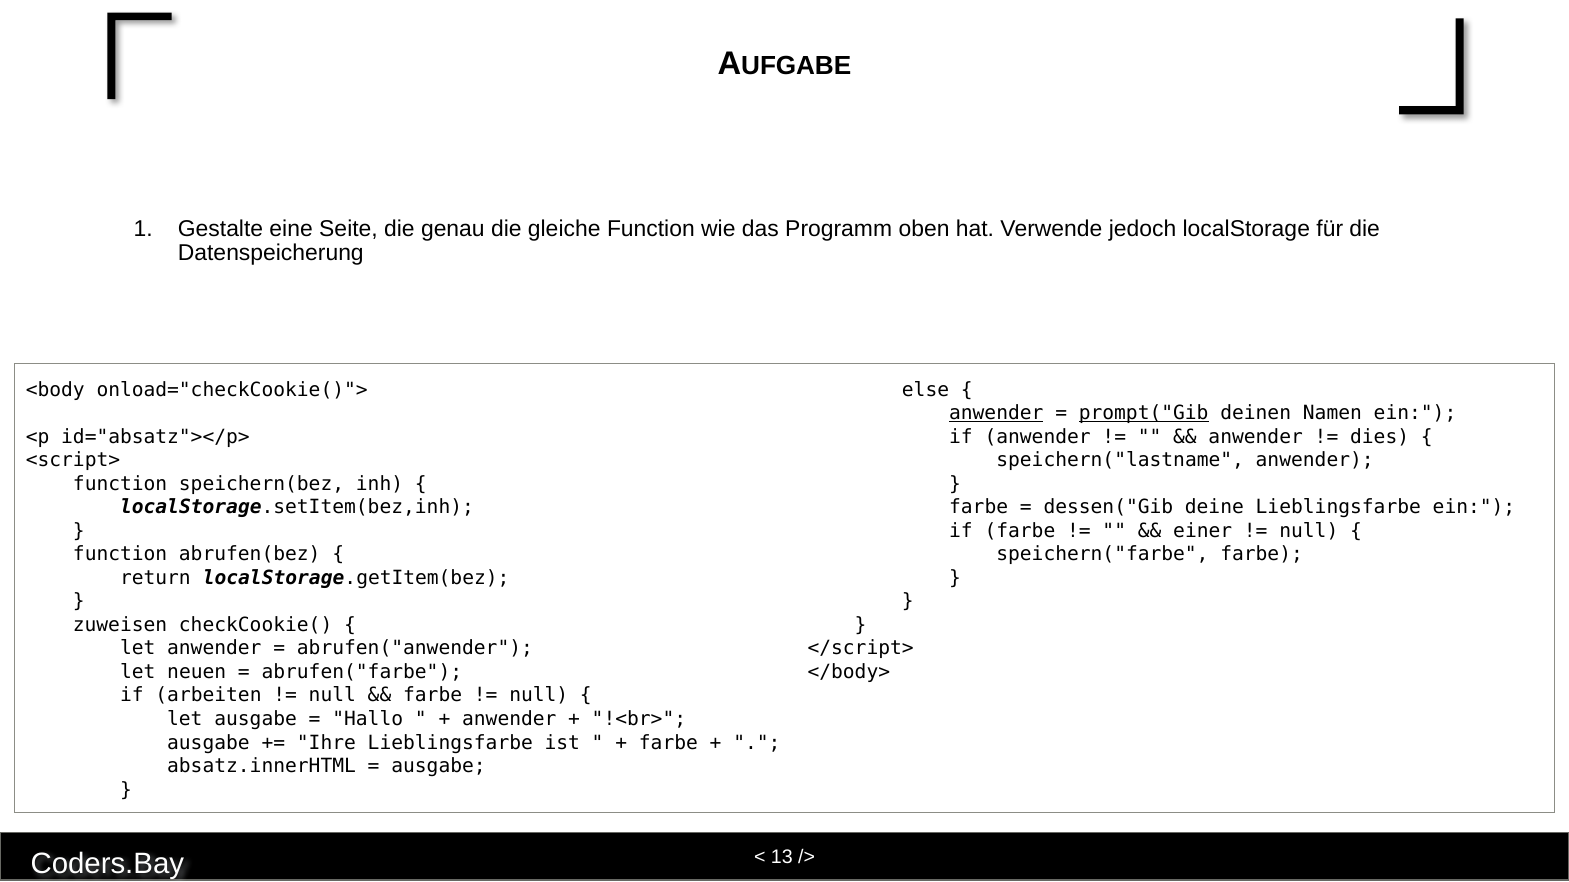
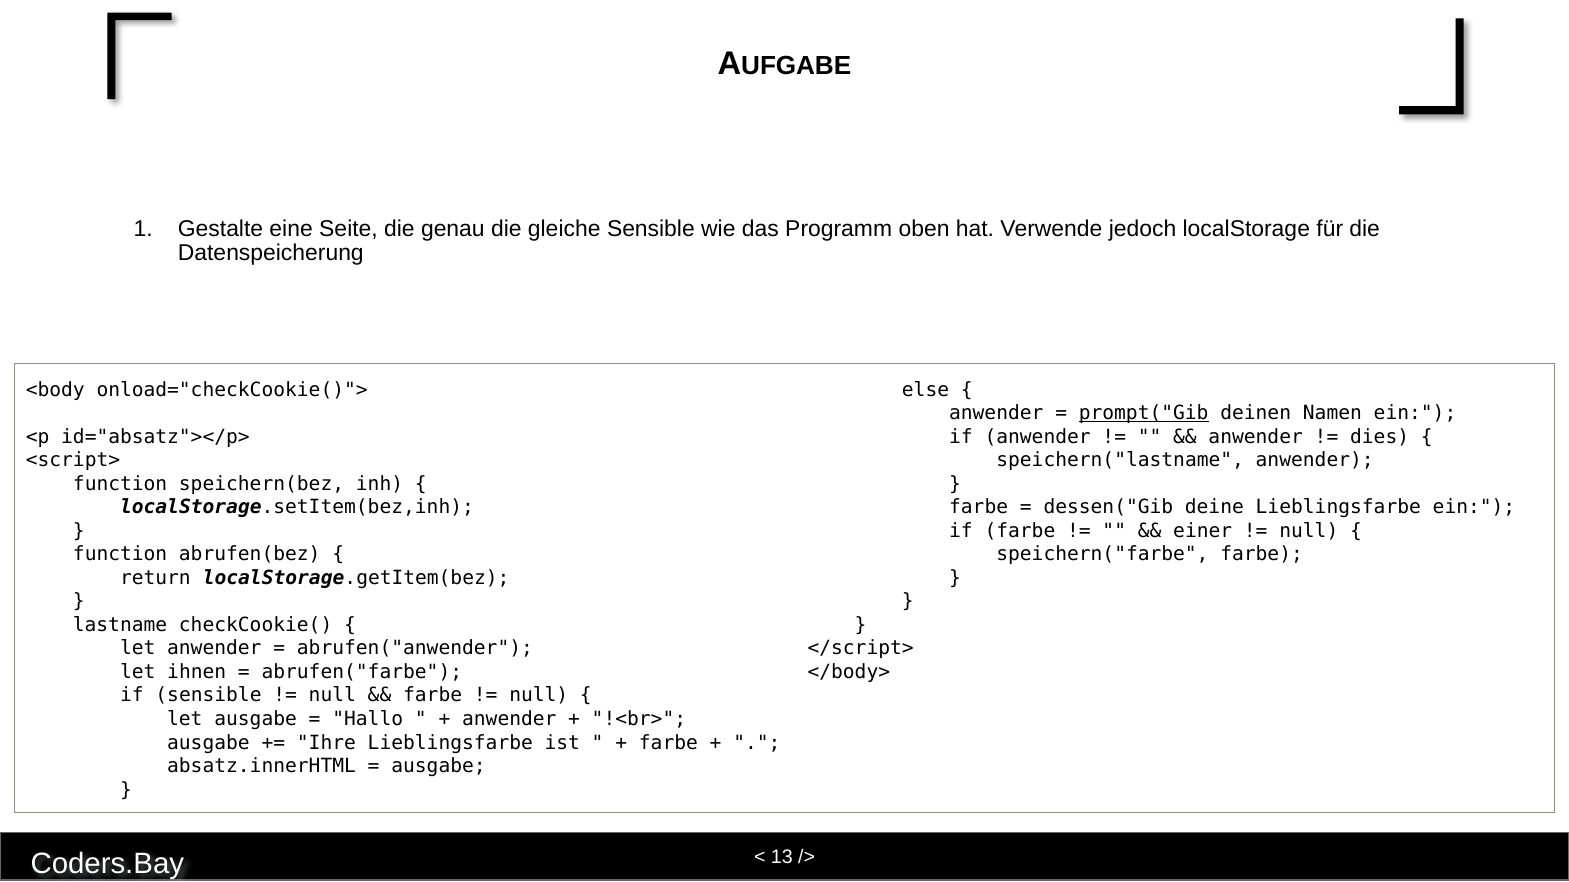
gleiche Function: Function -> Sensible
anwender at (996, 414) underline: present -> none
zuweisen: zuweisen -> lastname
neuen: neuen -> ihnen
if arbeiten: arbeiten -> sensible
